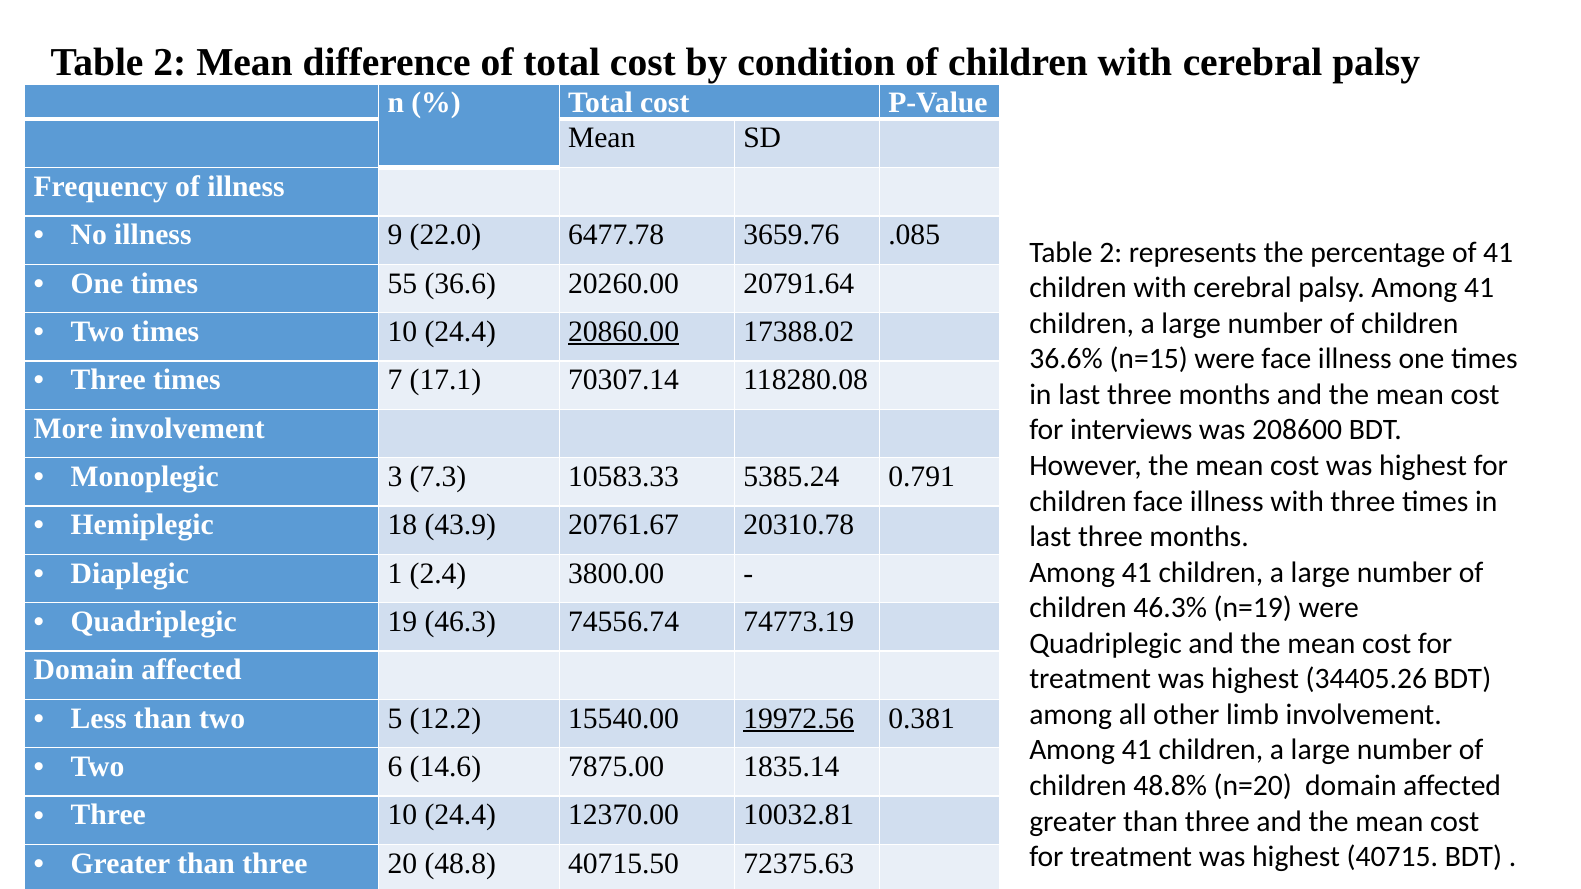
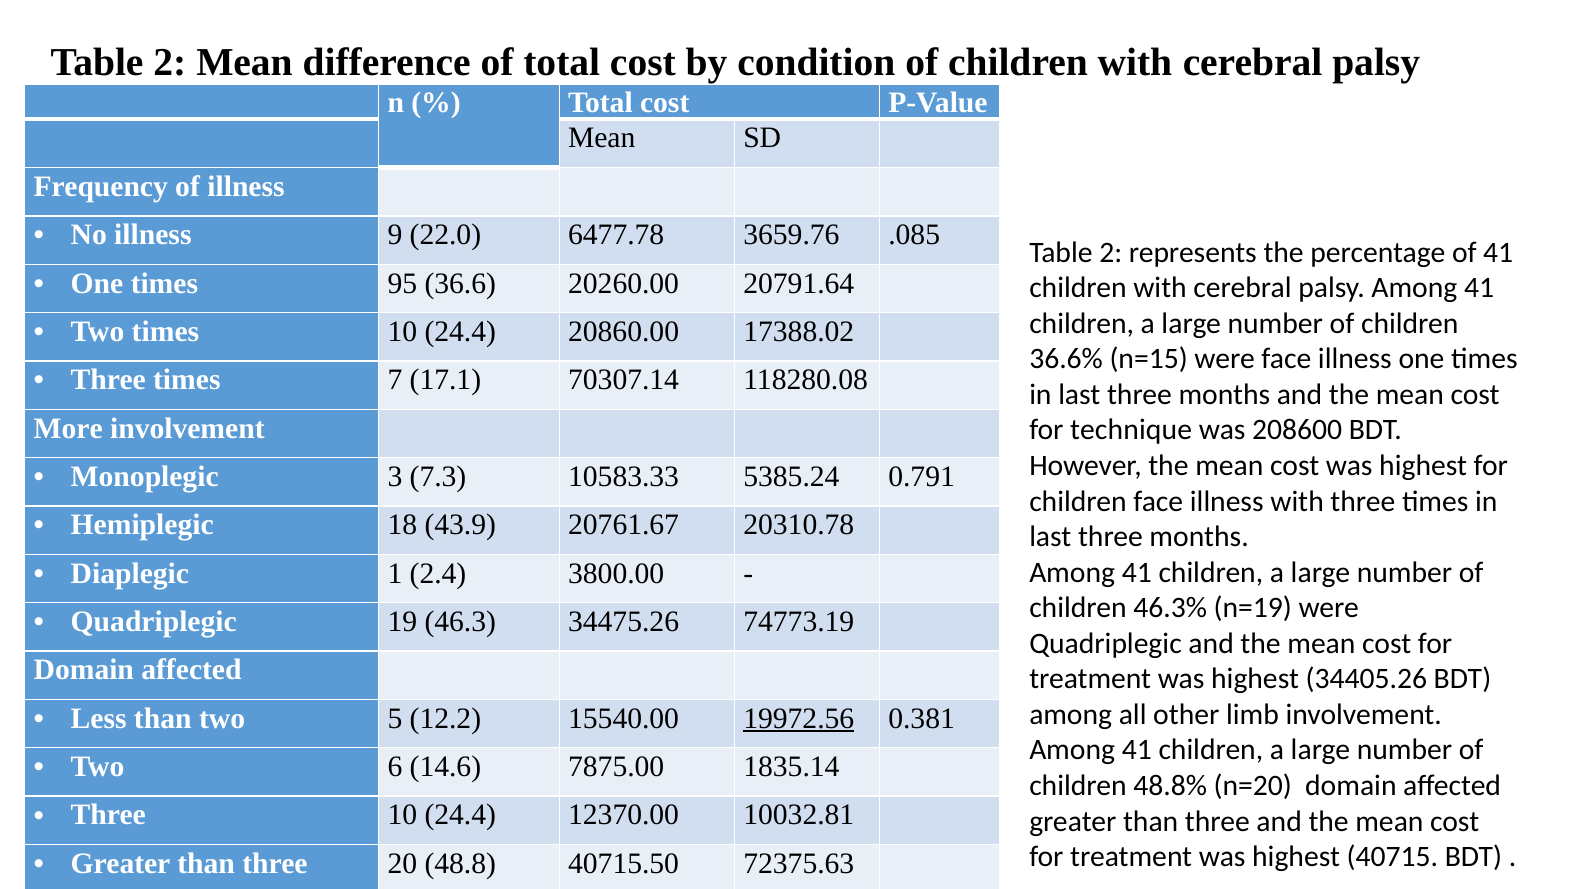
55: 55 -> 95
20860.00 underline: present -> none
interviews: interviews -> technique
74556.74: 74556.74 -> 34475.26
